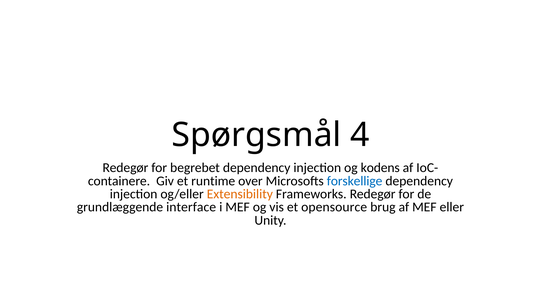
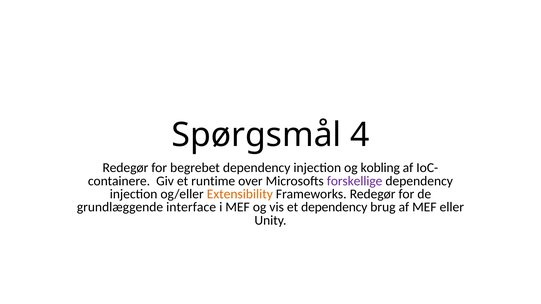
kodens: kodens -> kobling
forskellige colour: blue -> purple
et opensource: opensource -> dependency
